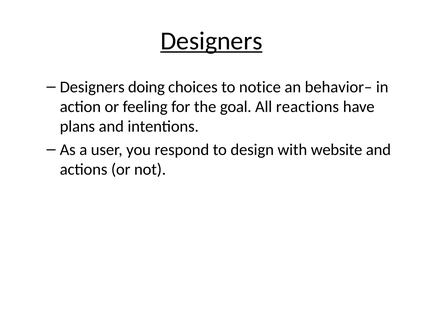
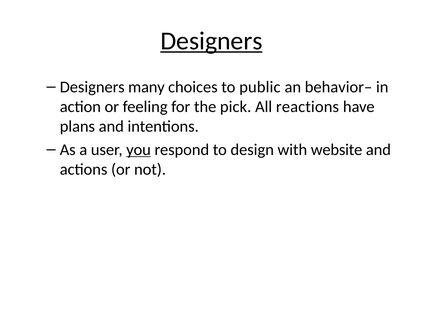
doing: doing -> many
notice: notice -> public
goal: goal -> pick
you underline: none -> present
